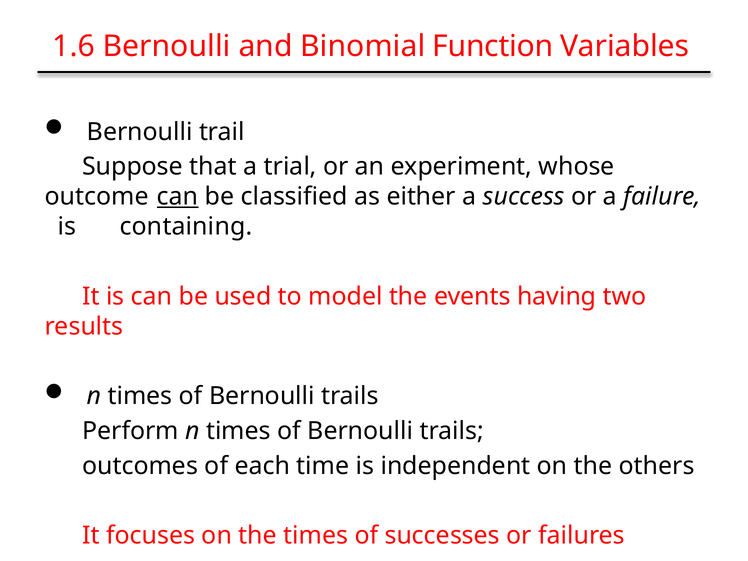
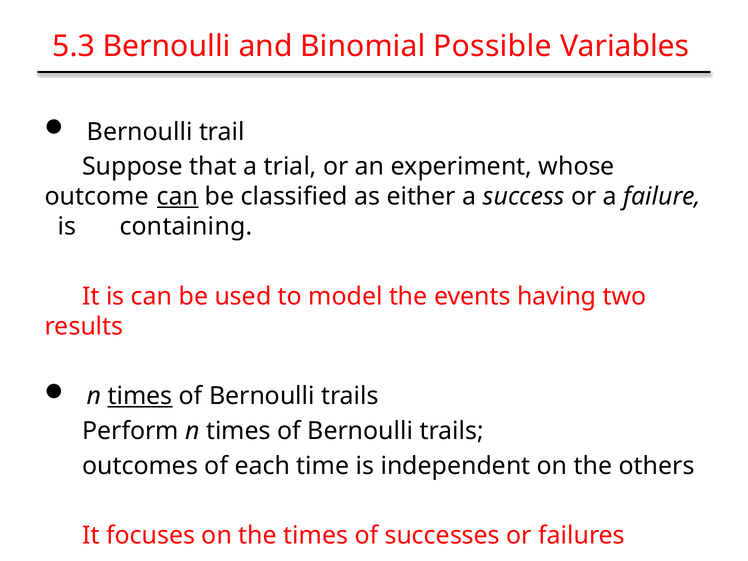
1.6: 1.6 -> 5.3
Function: Function -> Possible
times at (140, 396) underline: none -> present
